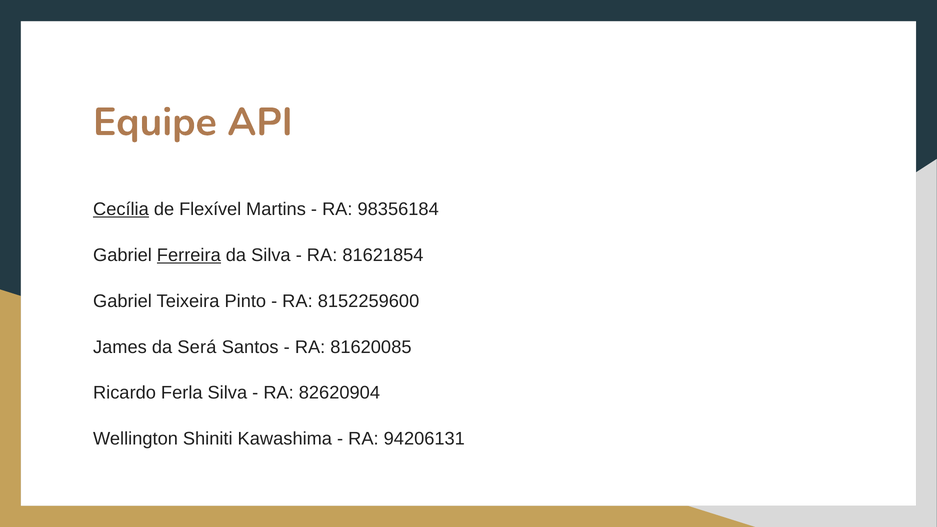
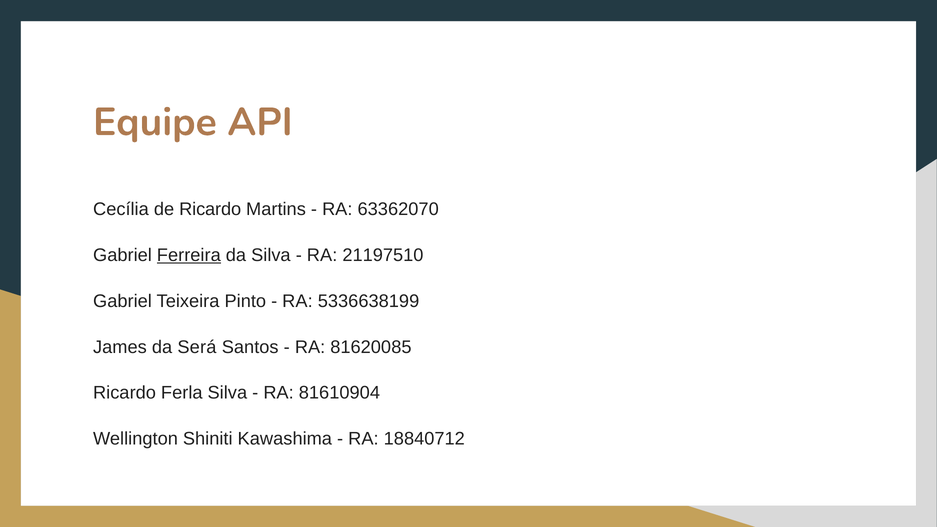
Cecília underline: present -> none
de Flexível: Flexível -> Ricardo
98356184: 98356184 -> 63362070
81621854: 81621854 -> 21197510
8152259600: 8152259600 -> 5336638199
82620904: 82620904 -> 81610904
94206131: 94206131 -> 18840712
